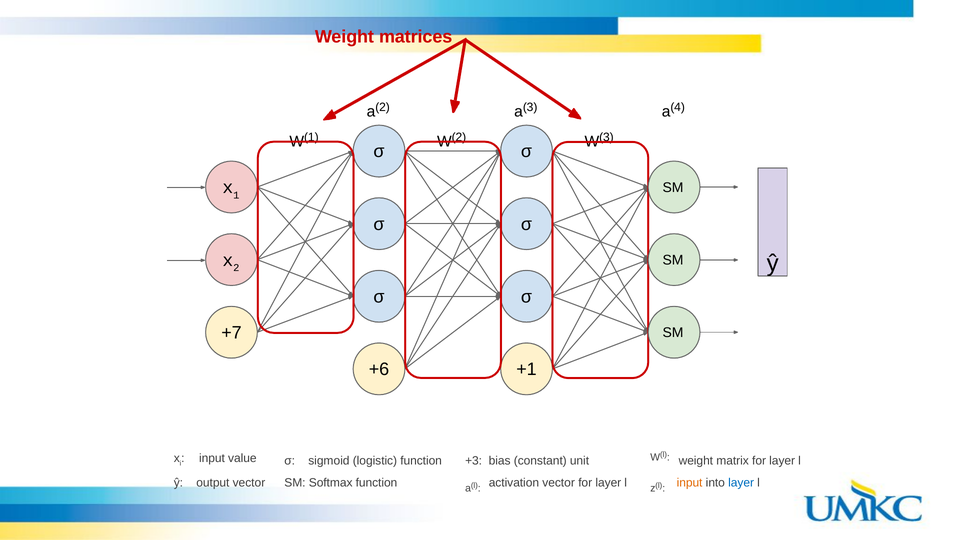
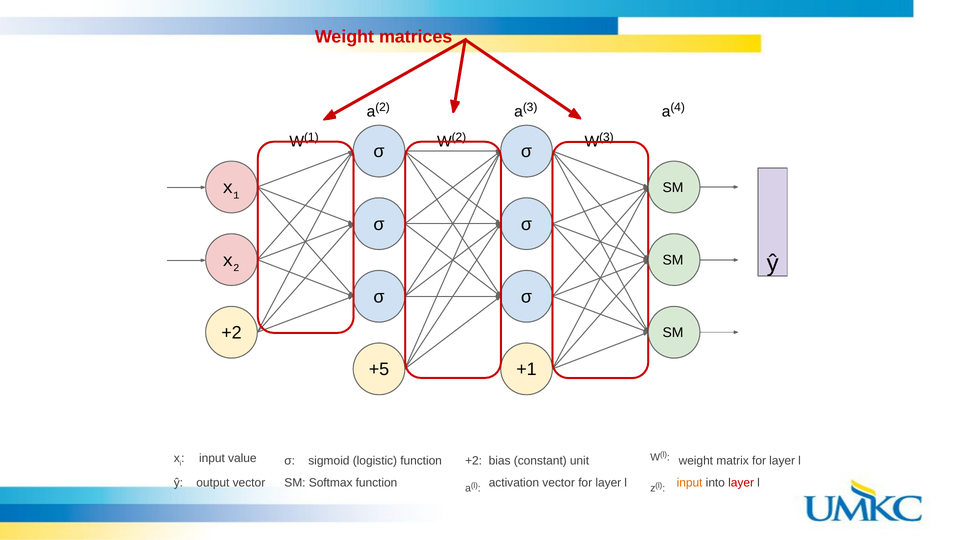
+7 at (231, 332): +7 -> +2
+6: +6 -> +5
function +3: +3 -> +2
layer at (741, 482) colour: blue -> red
